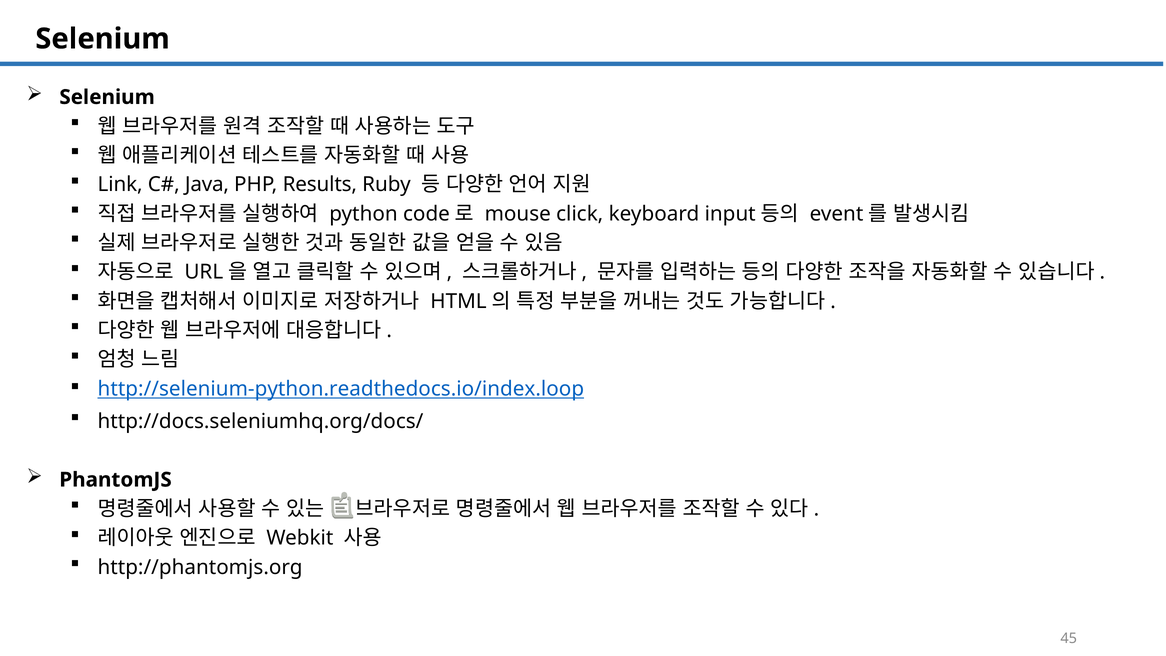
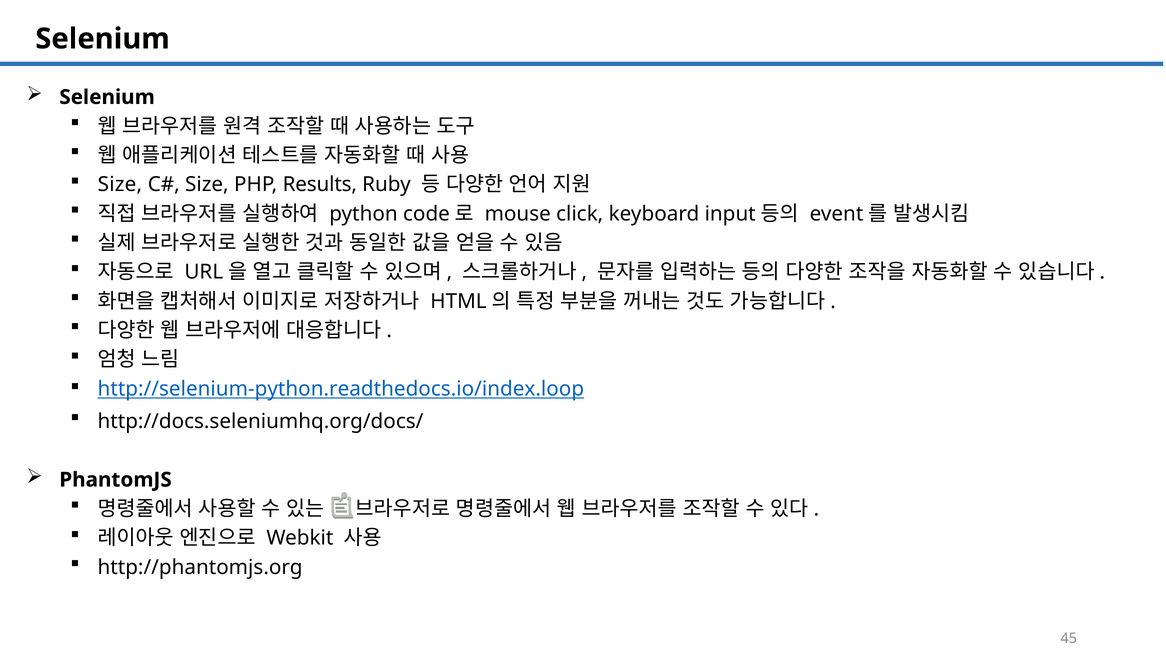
Link at (120, 185): Link -> Size
Java at (207, 185): Java -> Size
